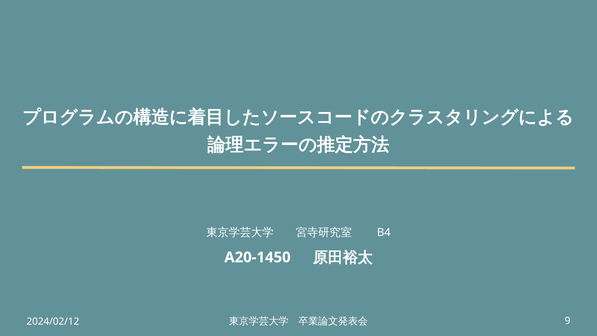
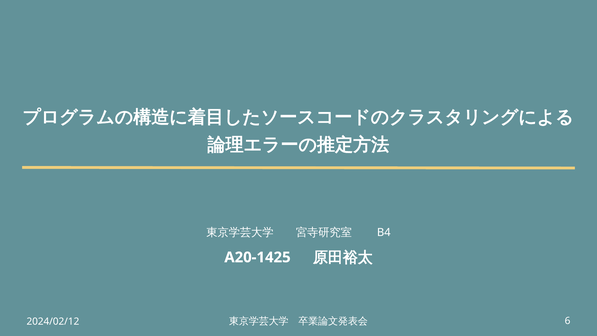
A20-1450: A20-1450 -> A20-1425
9: 9 -> 6
